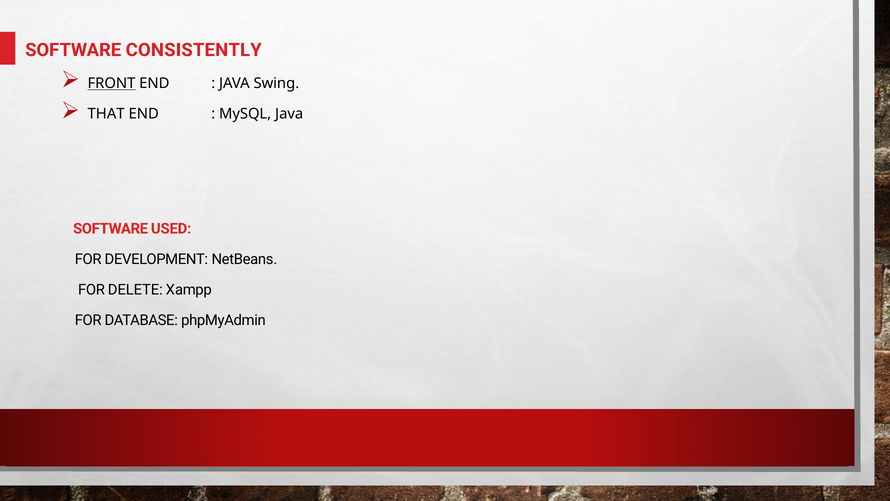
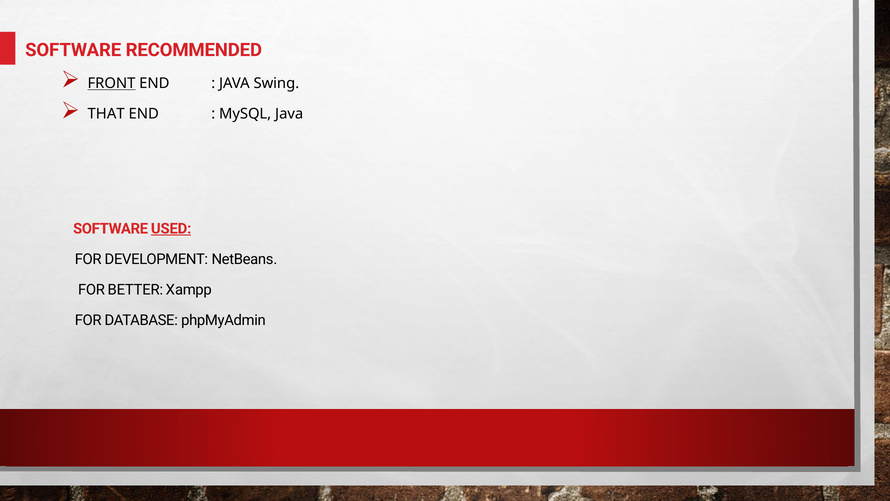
CONSISTENTLY: CONSISTENTLY -> RECOMMENDED
USED underline: none -> present
DELETE: DELETE -> BETTER
